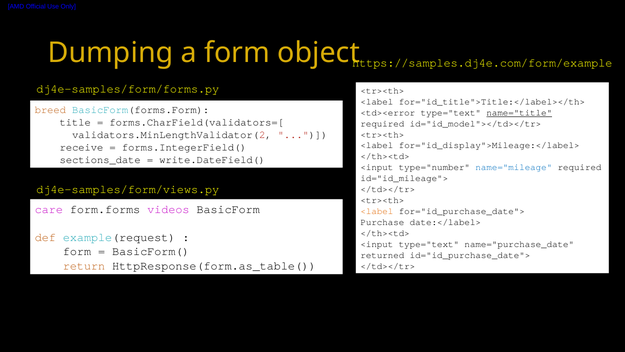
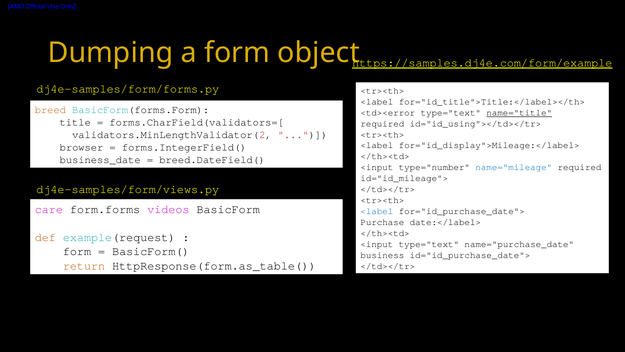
https://samples.dj4e.com/form/example underline: none -> present
id="id_model"></td></tr>: id="id_model"></td></tr> -> id="id_using"></td></tr>
receive: receive -> browser
sections_date: sections_date -> business_date
write.DateField(: write.DateField( -> breed.DateField(
<label at (377, 211) colour: orange -> blue
returned: returned -> business
